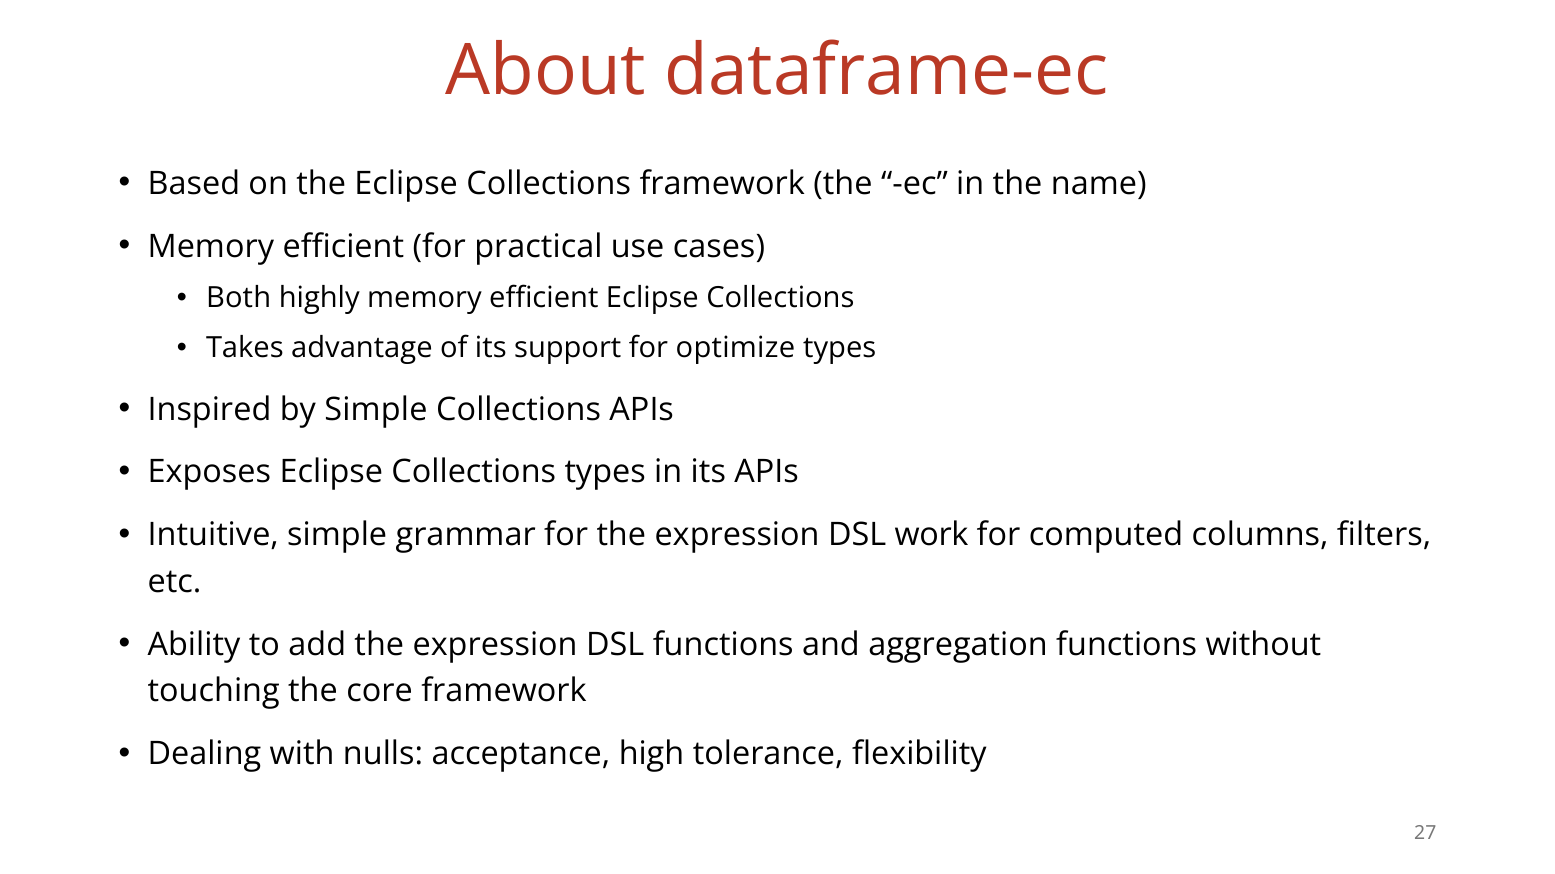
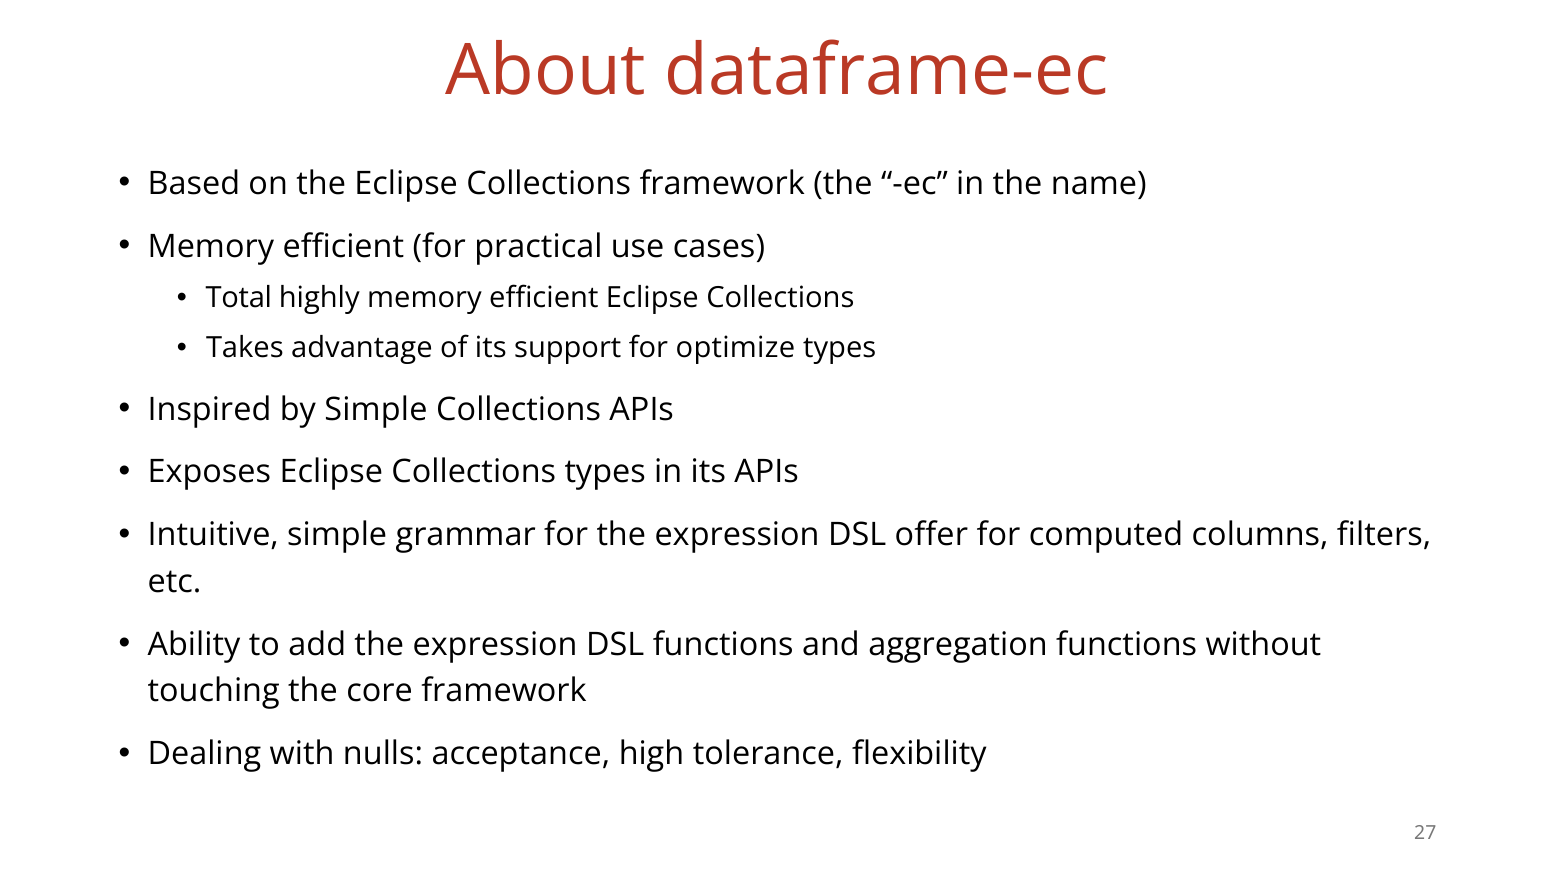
Both: Both -> Total
work: work -> offer
